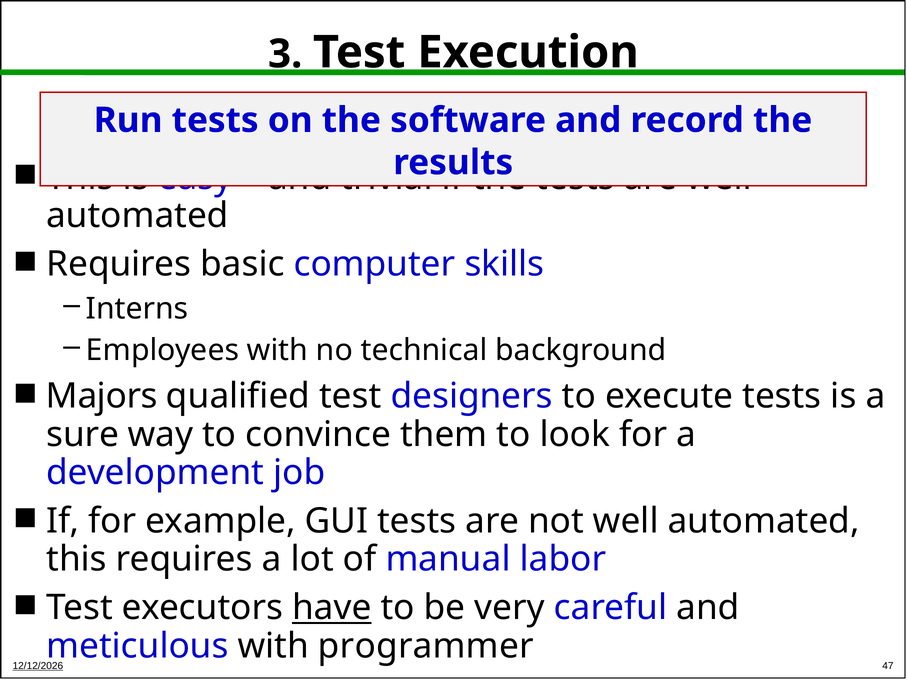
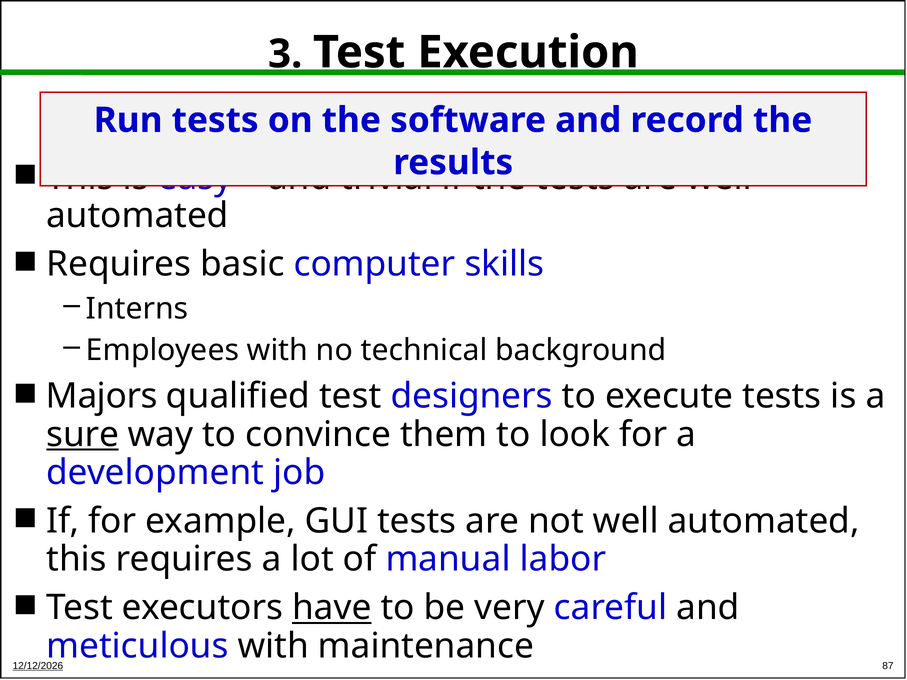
sure underline: none -> present
programmer: programmer -> maintenance
47: 47 -> 87
